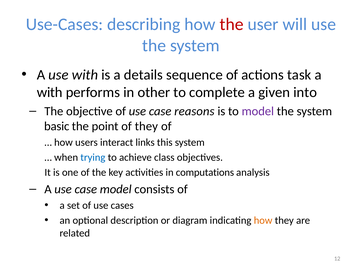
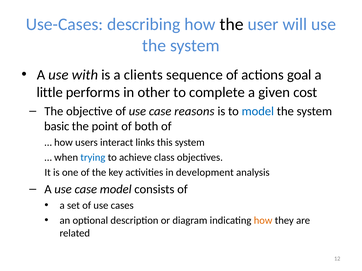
the at (232, 24) colour: red -> black
details: details -> clients
task: task -> goal
with at (50, 92): with -> little
into: into -> cost
model at (258, 111) colour: purple -> blue
of they: they -> both
computations: computations -> development
